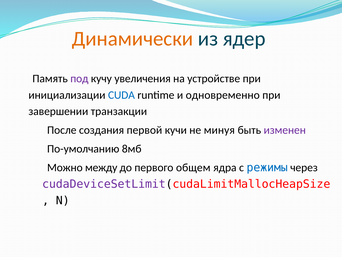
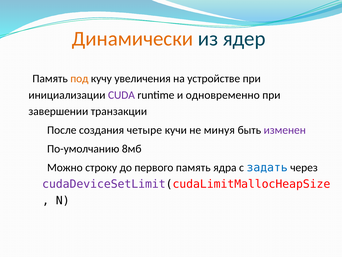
под colour: purple -> orange
CUDA colour: blue -> purple
первой: первой -> четыре
между: между -> строку
общем: общем -> память
режимы: режимы -> задать
